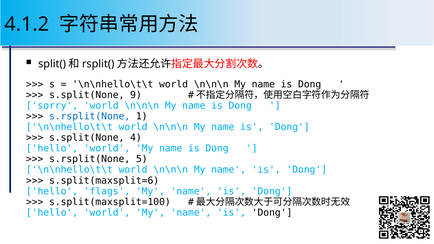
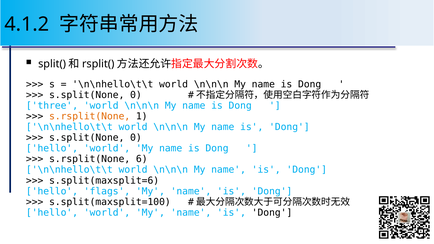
9 at (136, 95): 9 -> 0
sorry: sorry -> three
s.rsplit(None at (90, 116) colour: blue -> orange
4 at (136, 138): 4 -> 0
5: 5 -> 6
